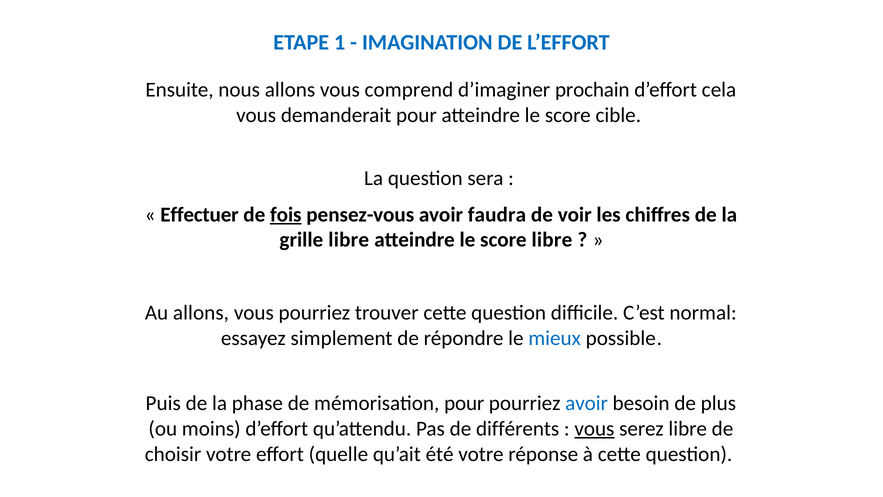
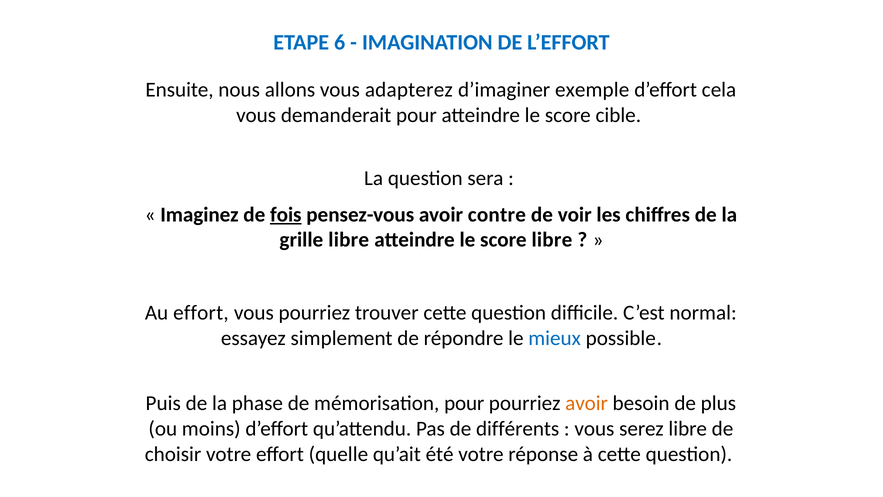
1: 1 -> 6
comprend: comprend -> adapterez
prochain: prochain -> exemple
Effectuer: Effectuer -> Imaginez
faudra: faudra -> contre
Au allons: allons -> effort
avoir at (587, 403) colour: blue -> orange
vous at (594, 428) underline: present -> none
